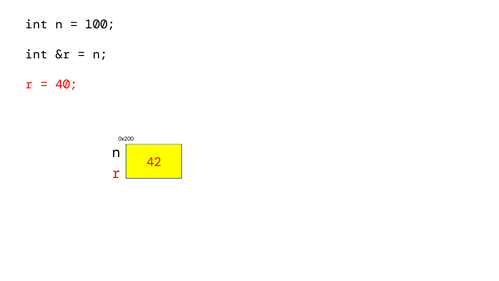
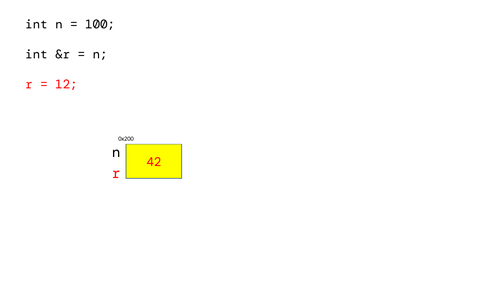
40: 40 -> 12
